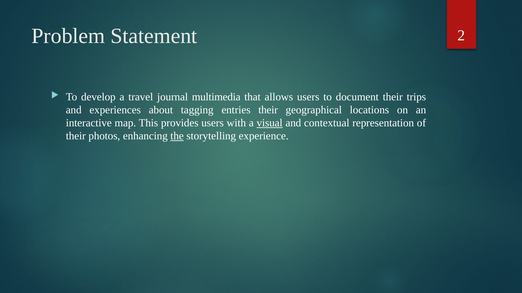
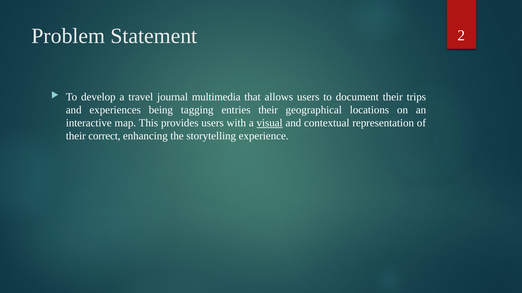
about: about -> being
photos: photos -> correct
the underline: present -> none
